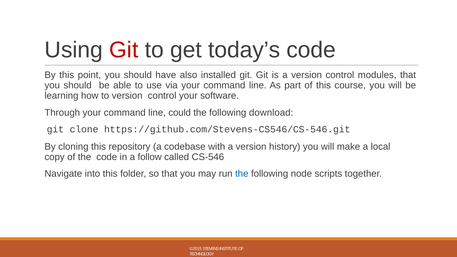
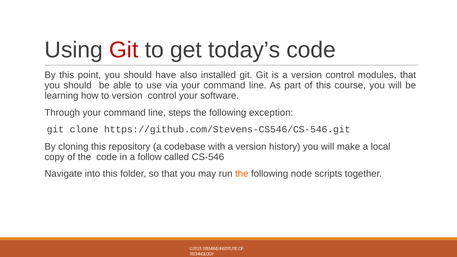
could: could -> steps
download: download -> exception
the at (242, 174) colour: blue -> orange
